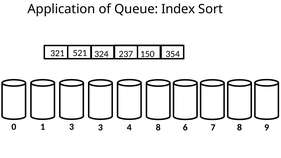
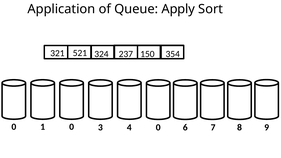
Index: Index -> Apply
1 3: 3 -> 0
4 8: 8 -> 0
